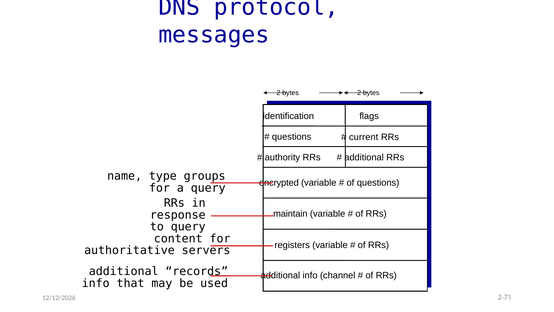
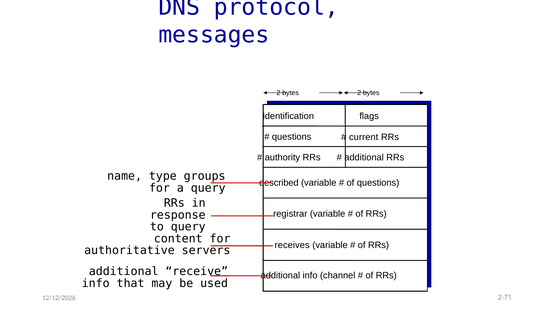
encrypted: encrypted -> described
maintain: maintain -> registrar
registers: registers -> receives
records: records -> receive
